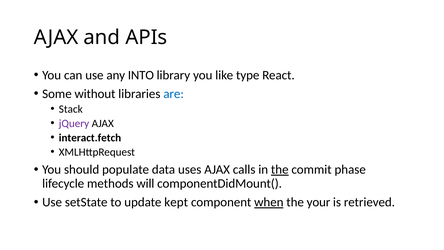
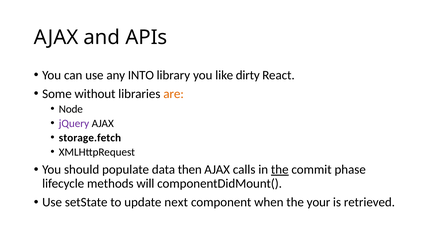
type: type -> dirty
are colour: blue -> orange
Stack: Stack -> Node
interact.fetch: interact.fetch -> storage.fetch
uses: uses -> then
kept: kept -> next
when underline: present -> none
